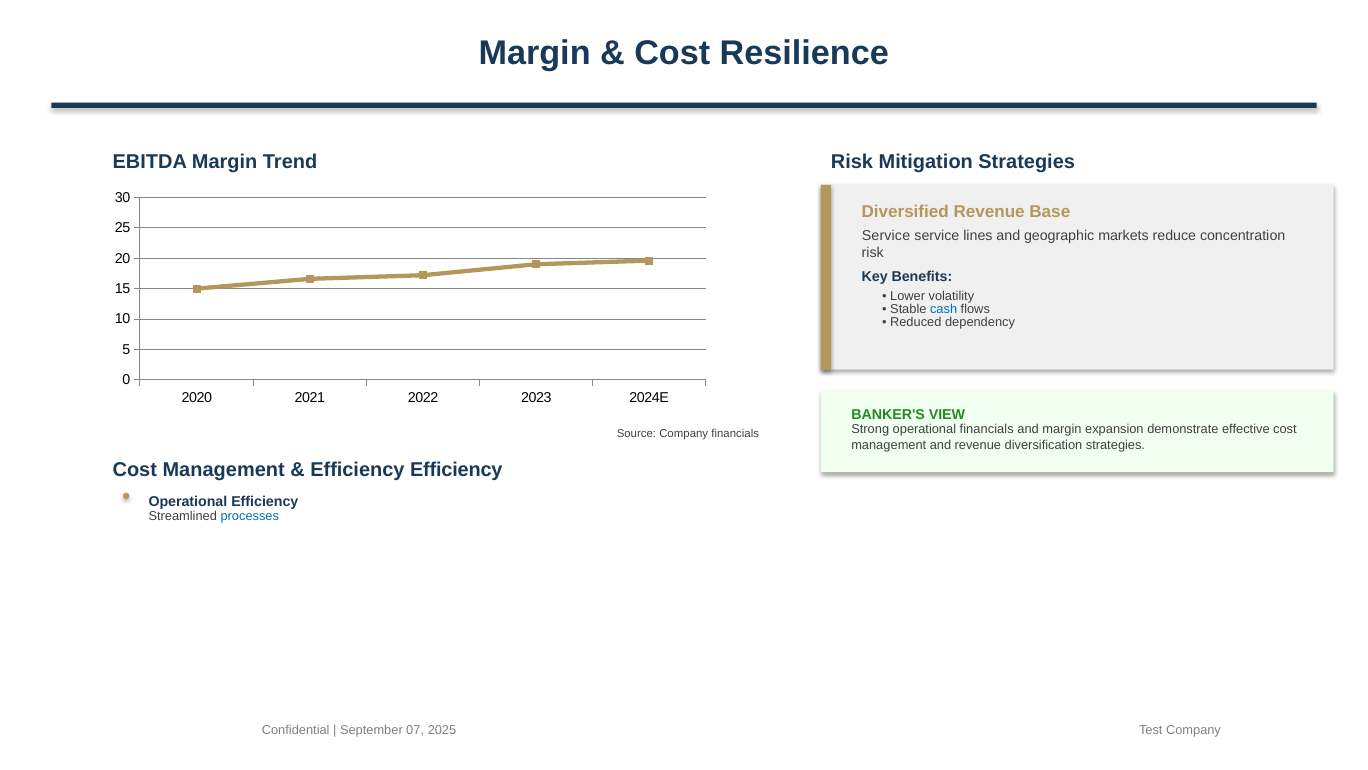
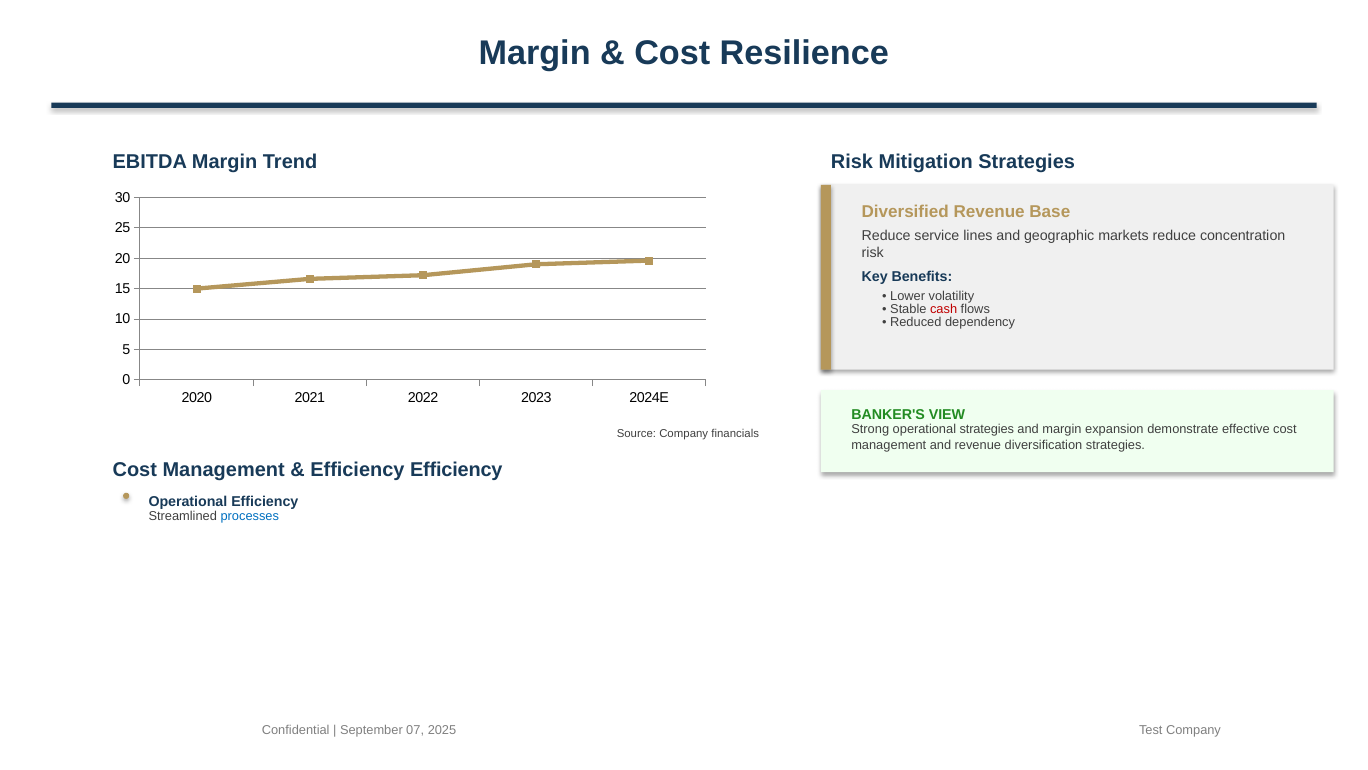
Service at (886, 235): Service -> Reduce
cash colour: blue -> red
operational financials: financials -> strategies
